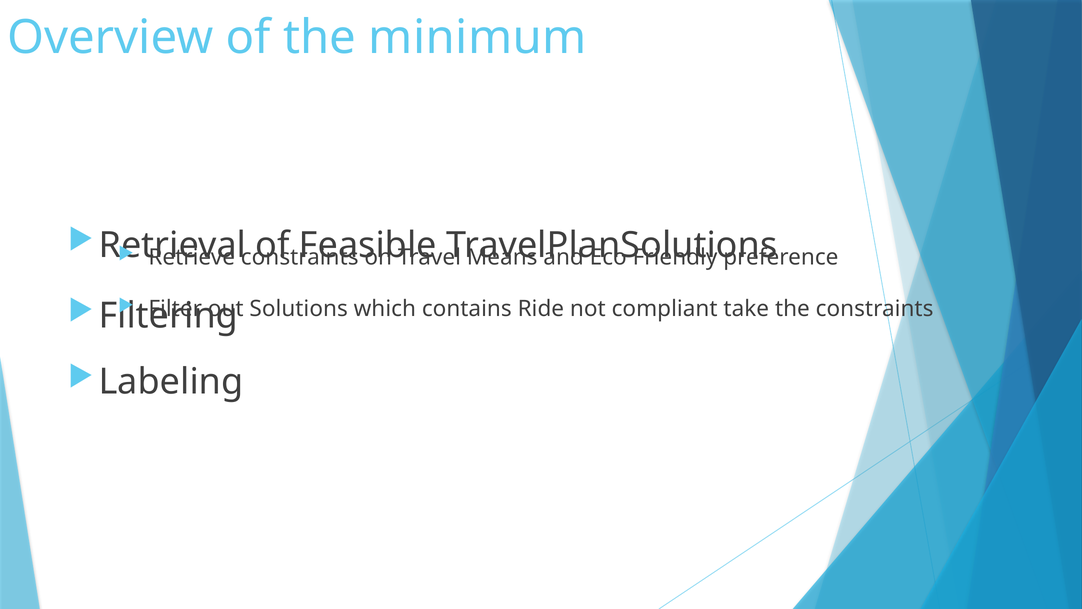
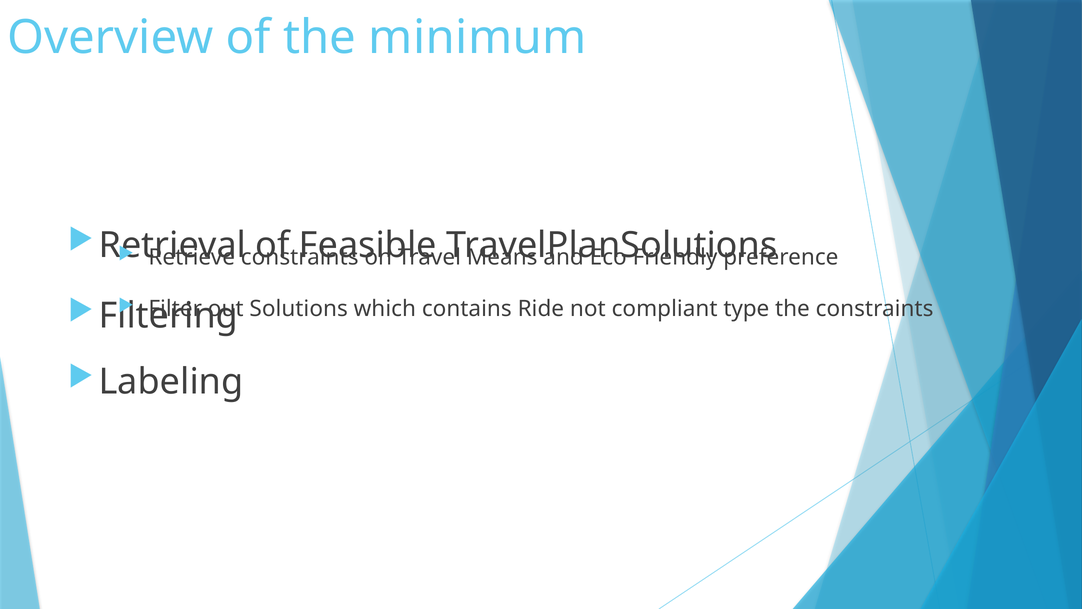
take: take -> type
